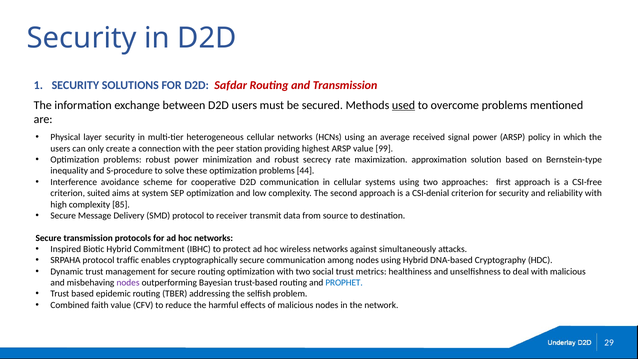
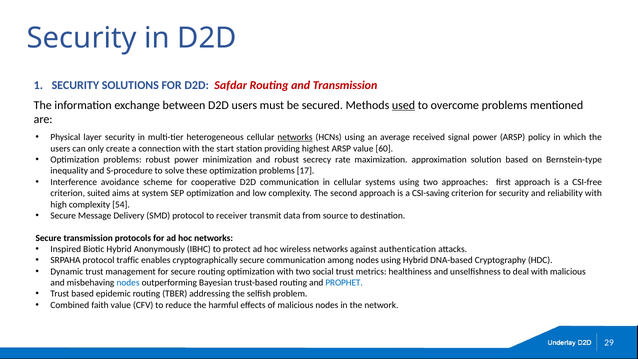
networks at (295, 137) underline: none -> present
peer: peer -> start
99: 99 -> 60
44: 44 -> 17
CSI-denial: CSI-denial -> CSI-saving
85: 85 -> 54
Commitment: Commitment -> Anonymously
simultaneously: simultaneously -> authentication
nodes at (128, 283) colour: purple -> blue
